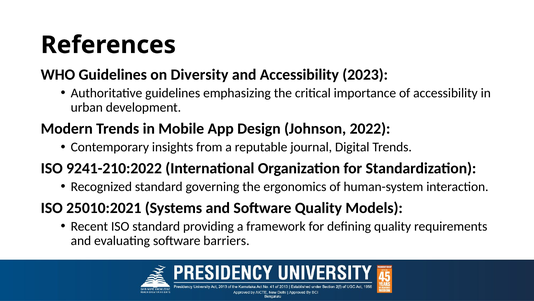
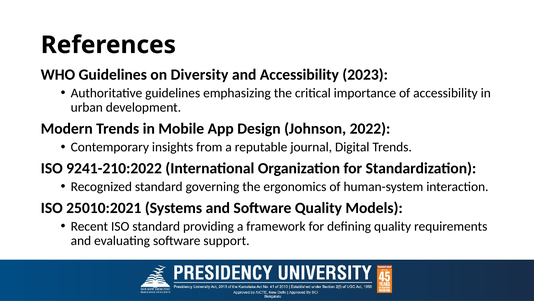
barriers: barriers -> support
